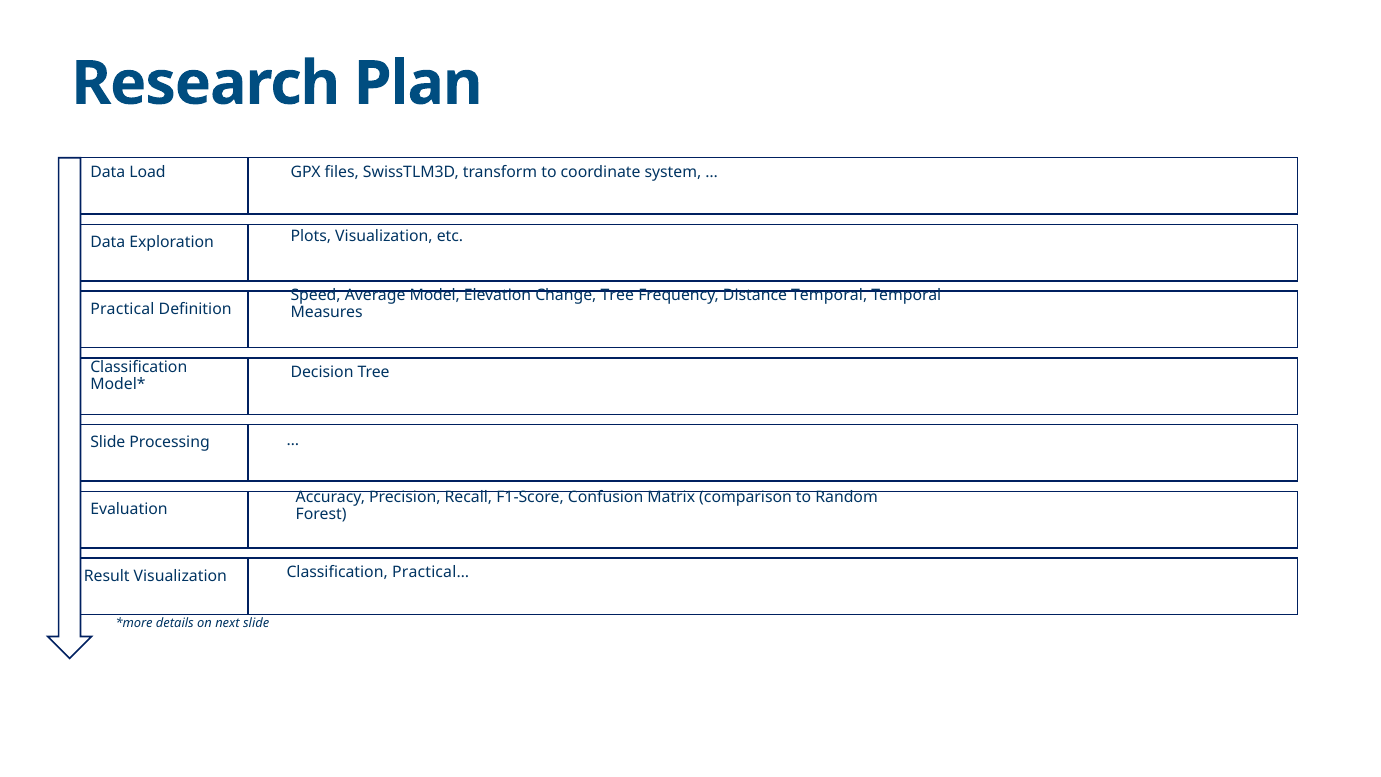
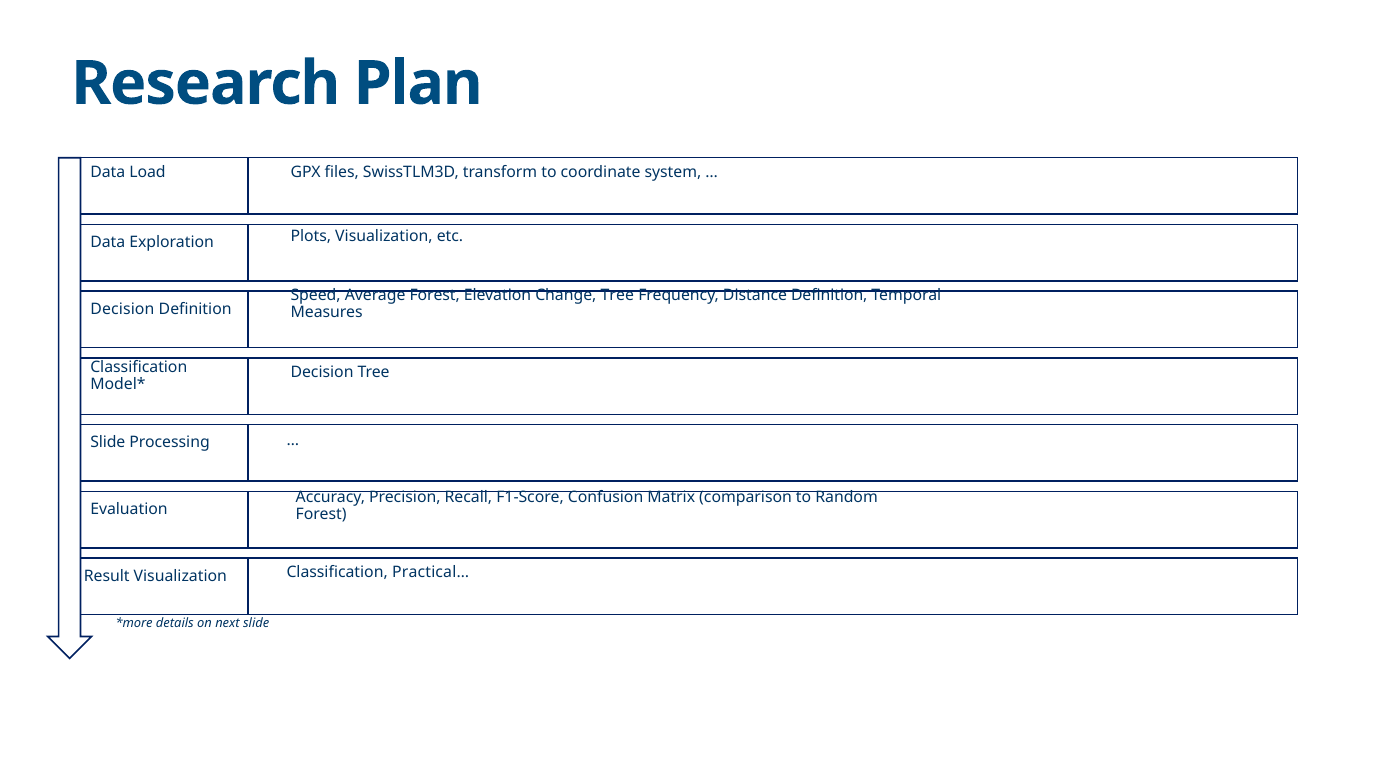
Average Model: Model -> Forest
Distance Temporal: Temporal -> Definition
Practical at (122, 309): Practical -> Decision
